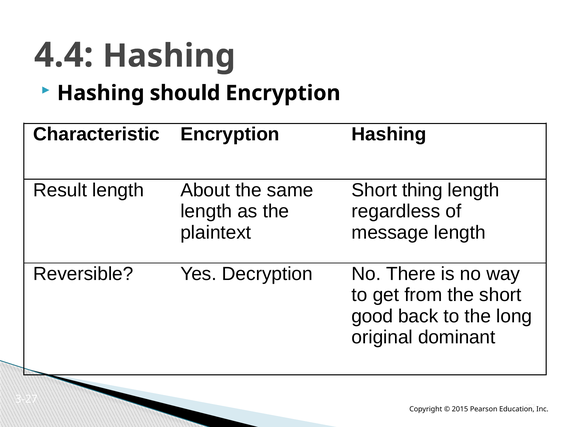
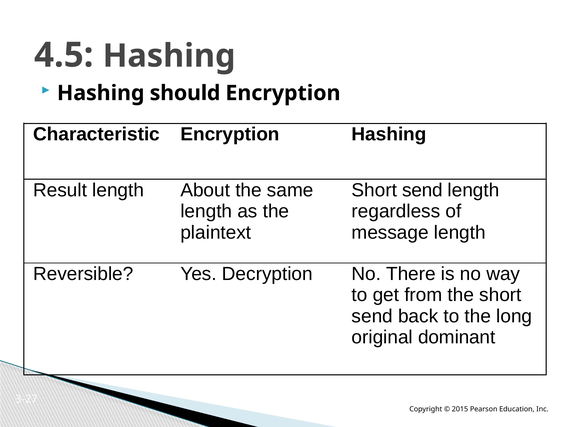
4.4: 4.4 -> 4.5
thing at (422, 190): thing -> send
good at (372, 317): good -> send
